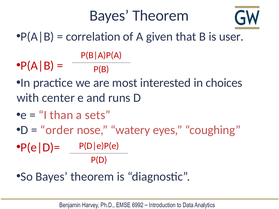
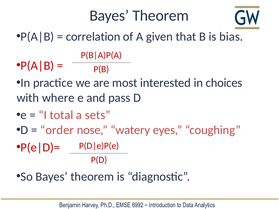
user: user -> bias
center: center -> where
runs: runs -> pass
than: than -> total
